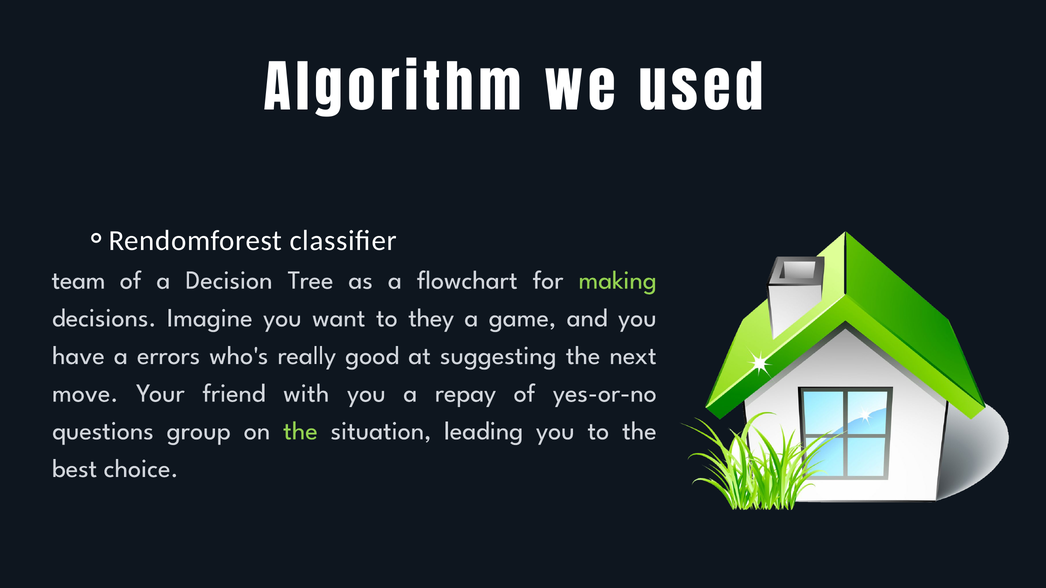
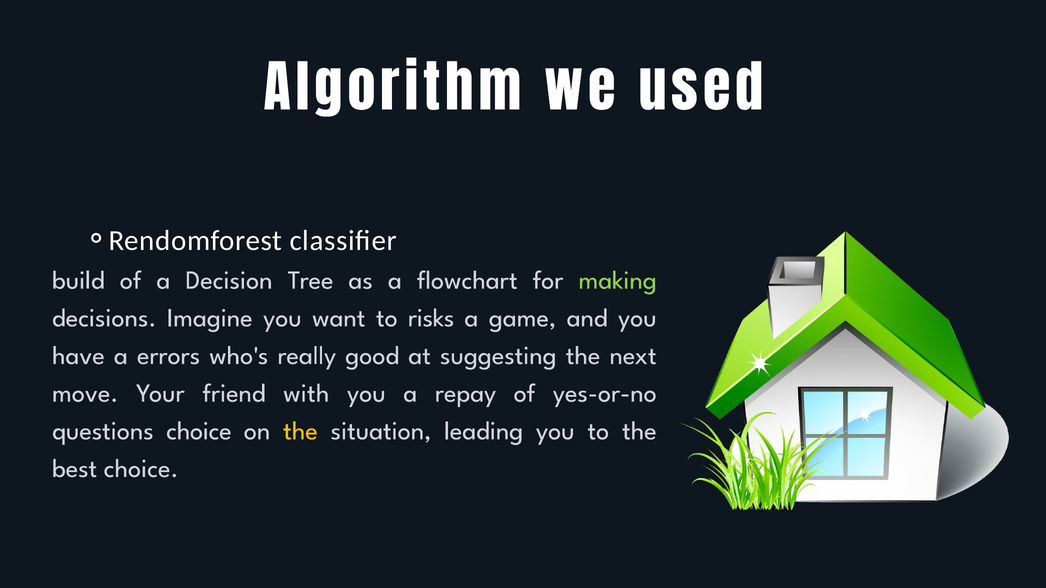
team: team -> build
they: they -> risks
questions group: group -> choice
the at (300, 431) colour: light green -> yellow
